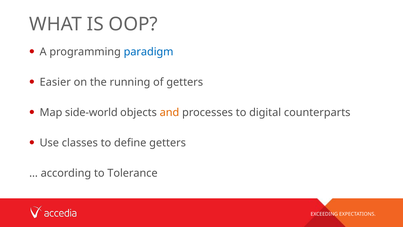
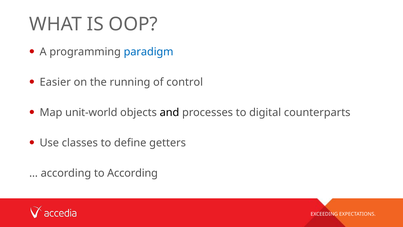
of getters: getters -> control
side-world: side-world -> unit-world
and colour: orange -> black
to Tolerance: Tolerance -> According
